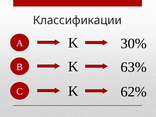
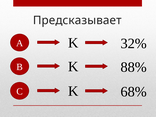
Классификации: Классификации -> Предсказывает
30%: 30% -> 32%
63%: 63% -> 88%
62%: 62% -> 68%
